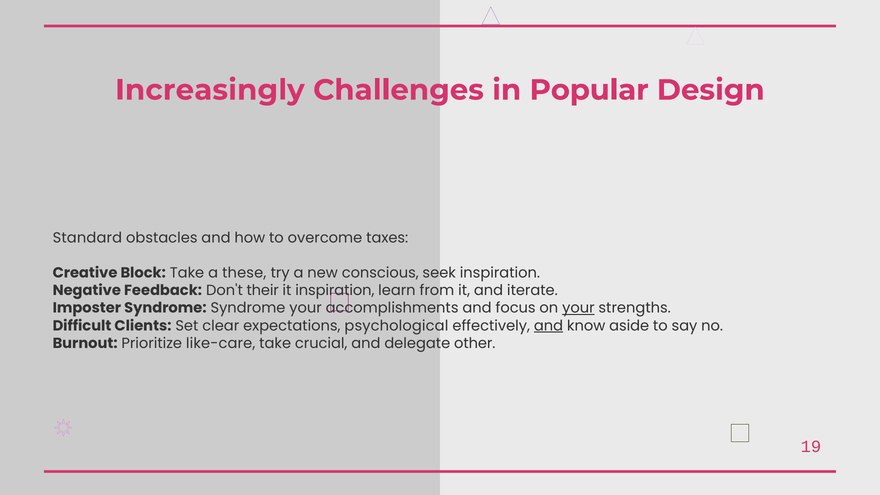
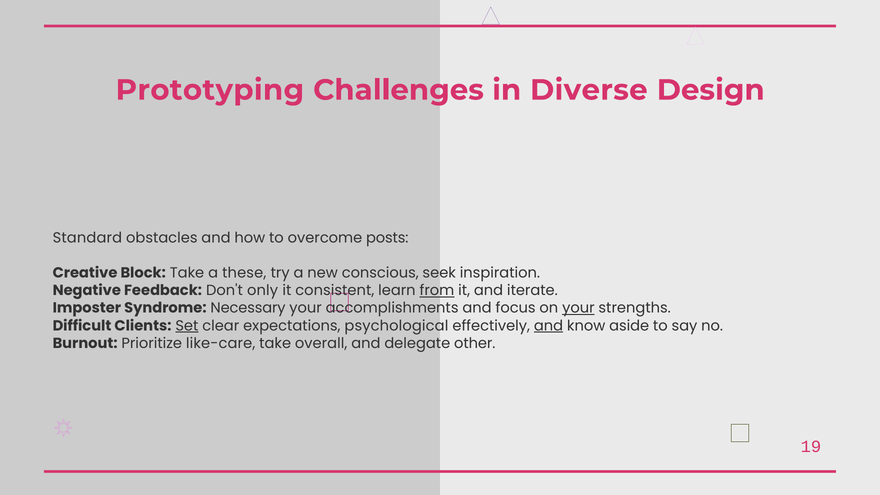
Increasingly: Increasingly -> Prototyping
Popular: Popular -> Diverse
taxes: taxes -> posts
their: their -> only
it inspiration: inspiration -> consistent
from underline: none -> present
Syndrome Syndrome: Syndrome -> Necessary
Set underline: none -> present
crucial: crucial -> overall
